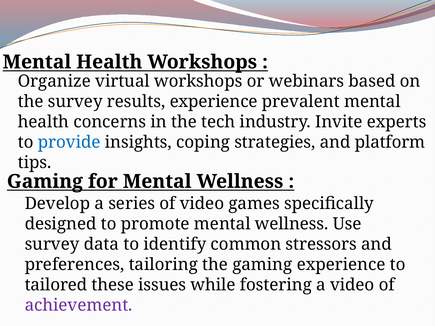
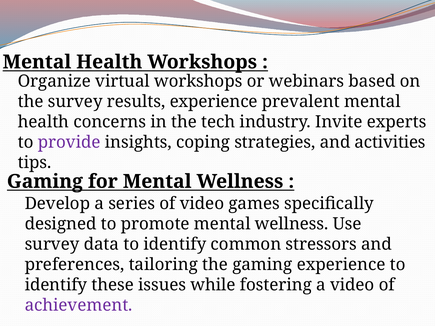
provide colour: blue -> purple
platform: platform -> activities
tailored at (56, 285): tailored -> identify
